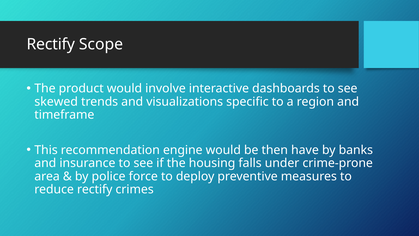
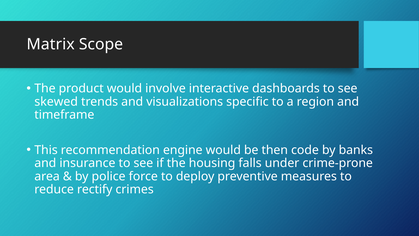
Rectify at (51, 44): Rectify -> Matrix
have: have -> code
